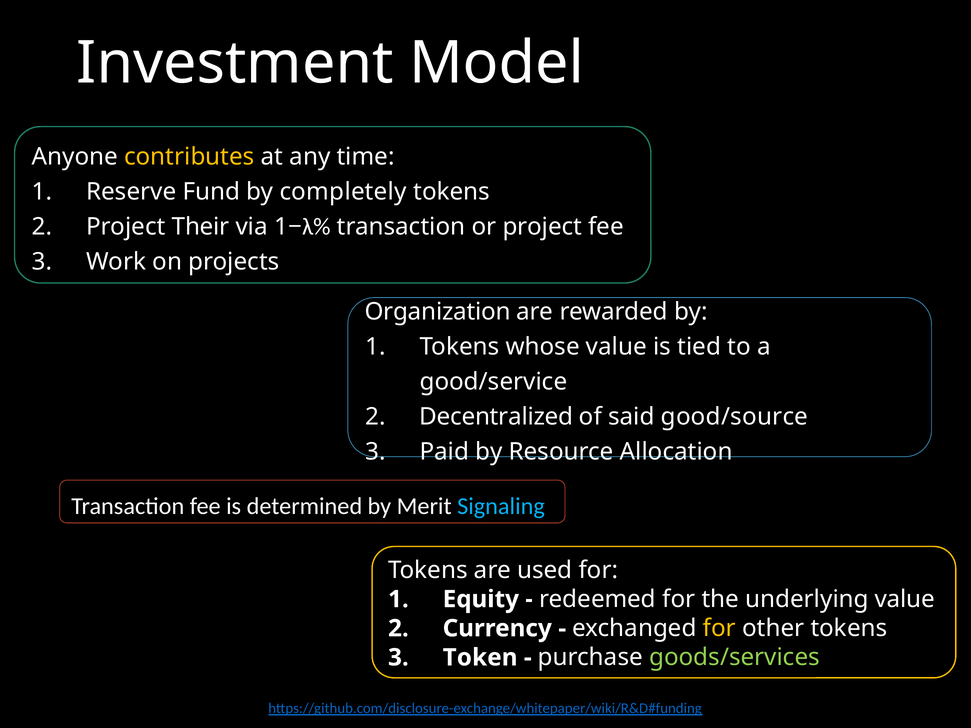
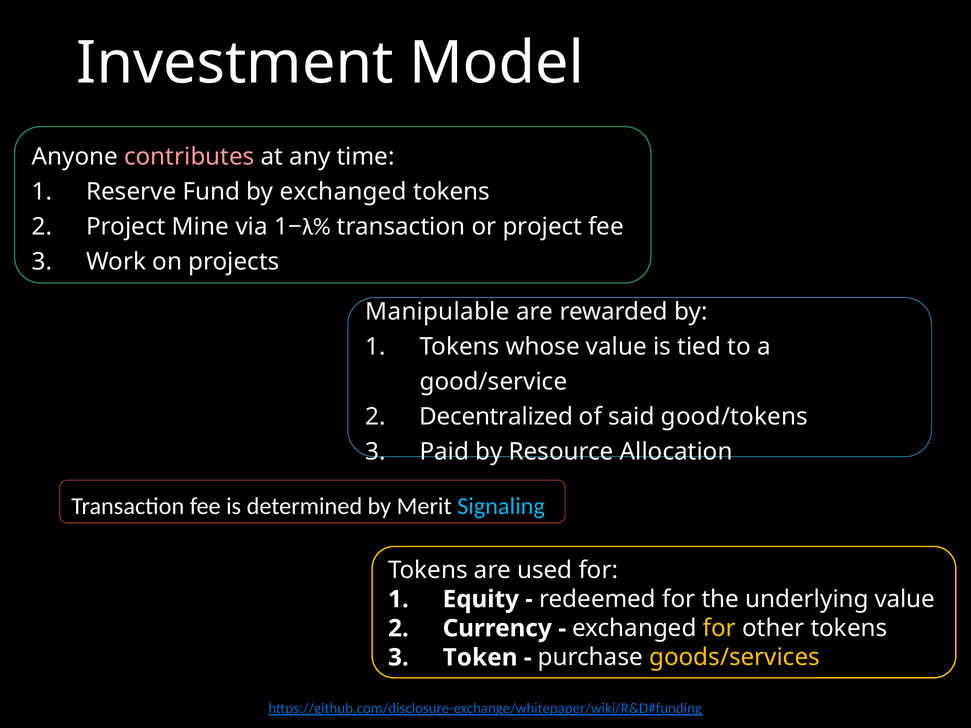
contributes colour: yellow -> pink
by completely: completely -> exchanged
Their: Their -> Mine
Organization: Organization -> Manipulable
good/source: good/source -> good/tokens
goods/services colour: light green -> yellow
